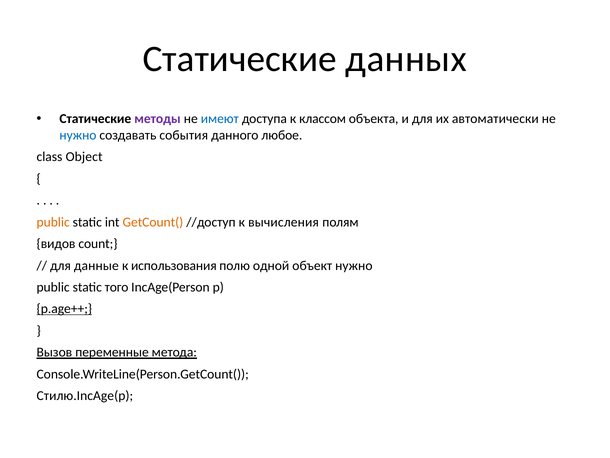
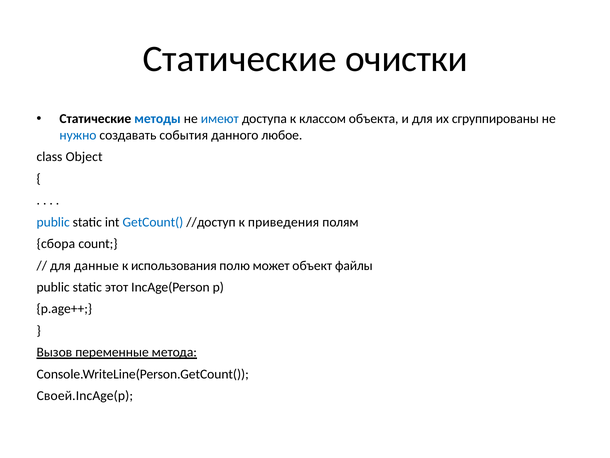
данных: данных -> очистки
методы colour: purple -> blue
автоматически: автоматически -> сгруппированы
public at (53, 222) colour: orange -> blue
GetCount( colour: orange -> blue
вычисления: вычисления -> приведения
видов: видов -> сбора
одной: одной -> может
объект нужно: нужно -> файлы
того: того -> этот
p.age++ underline: present -> none
Стилю.IncAge(p: Стилю.IncAge(p -> Своей.IncAge(p
